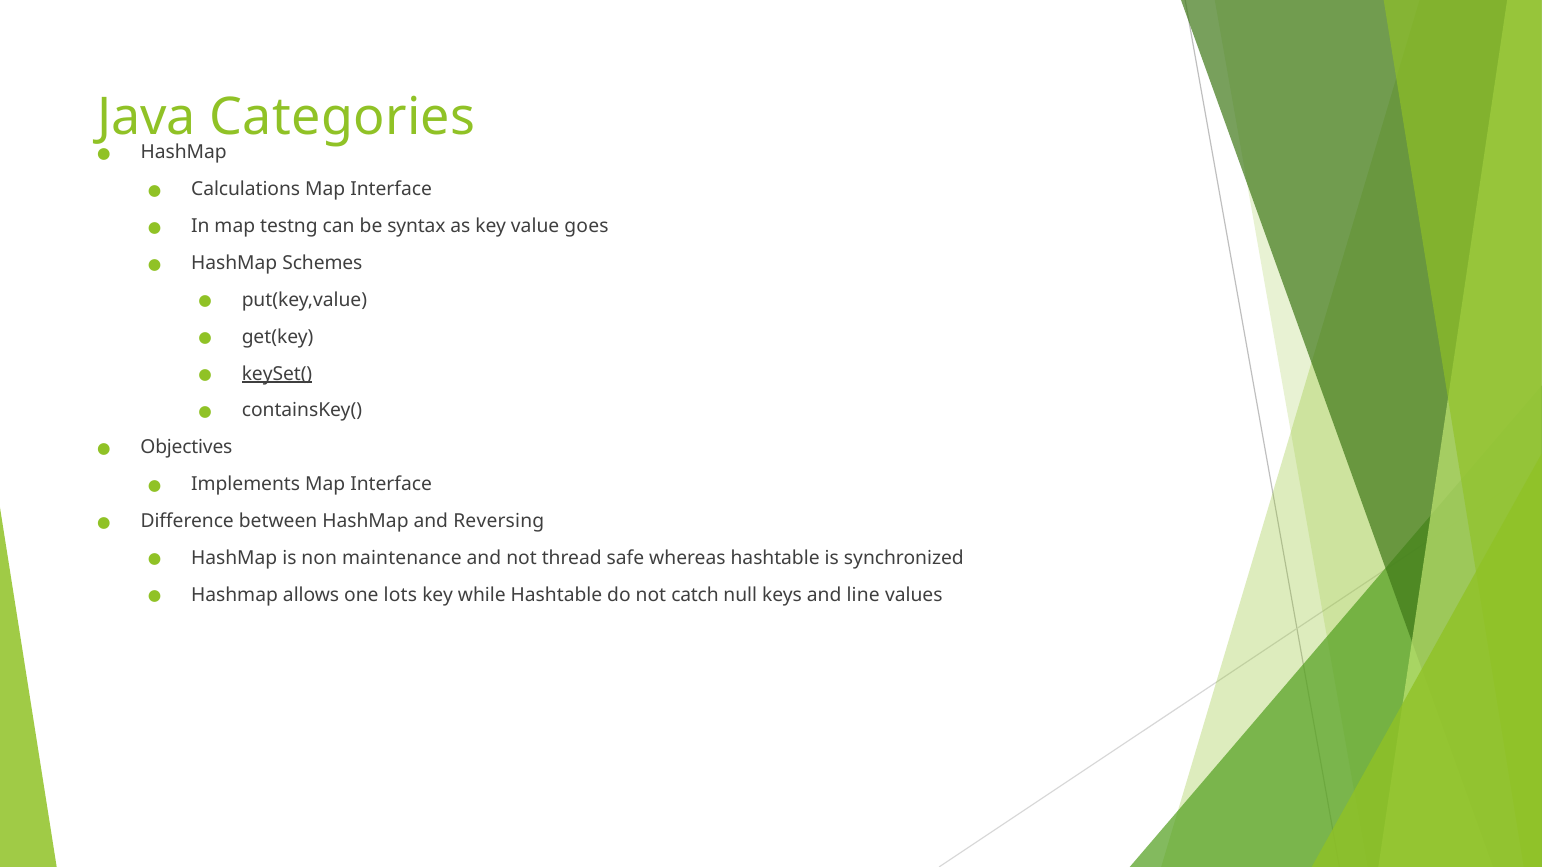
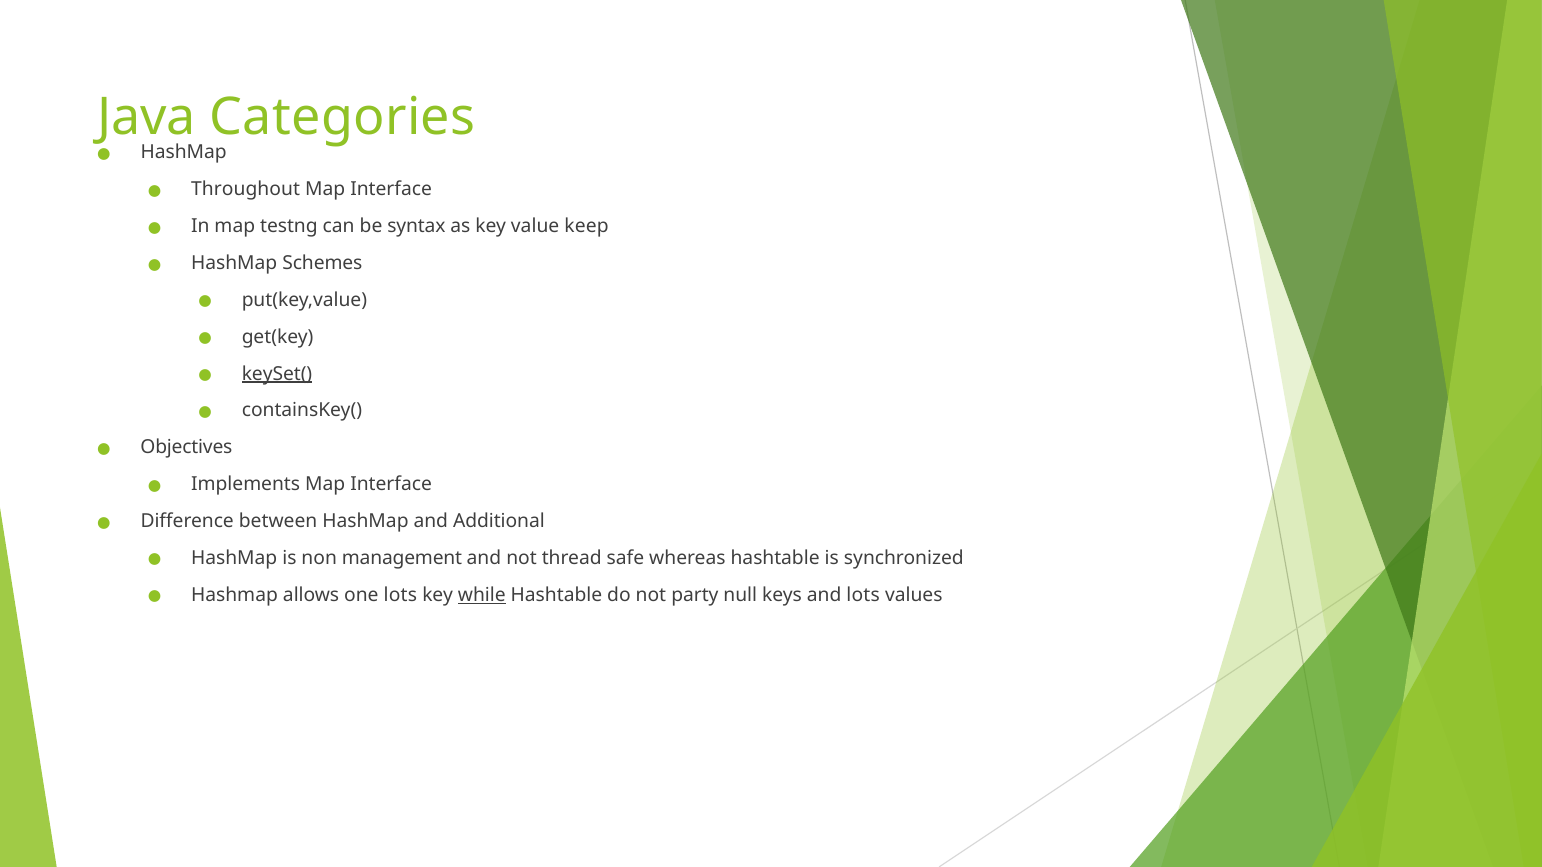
Calculations: Calculations -> Throughout
goes: goes -> keep
Reversing: Reversing -> Additional
maintenance: maintenance -> management
while underline: none -> present
catch: catch -> party
and line: line -> lots
